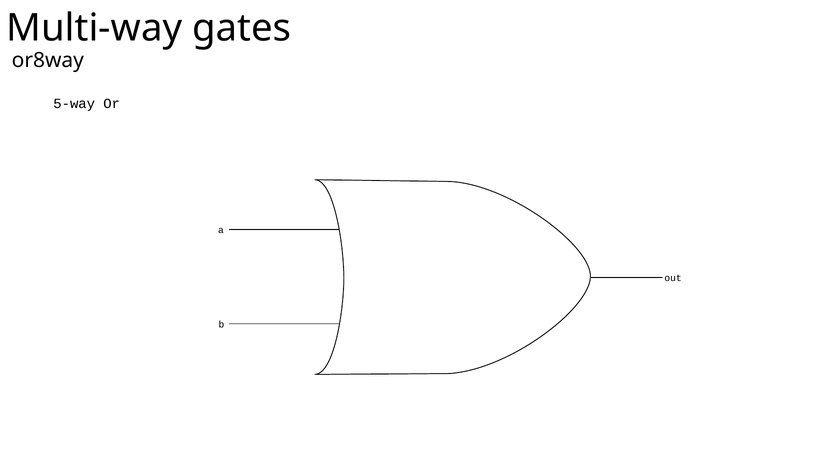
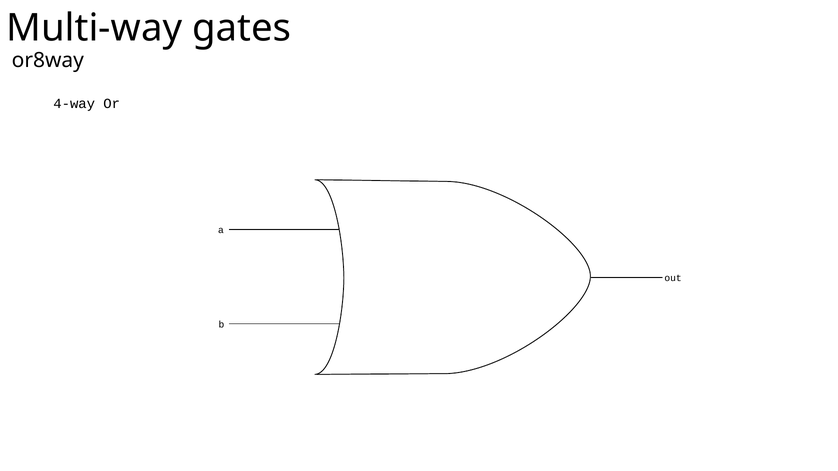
5-way: 5-way -> 4-way
